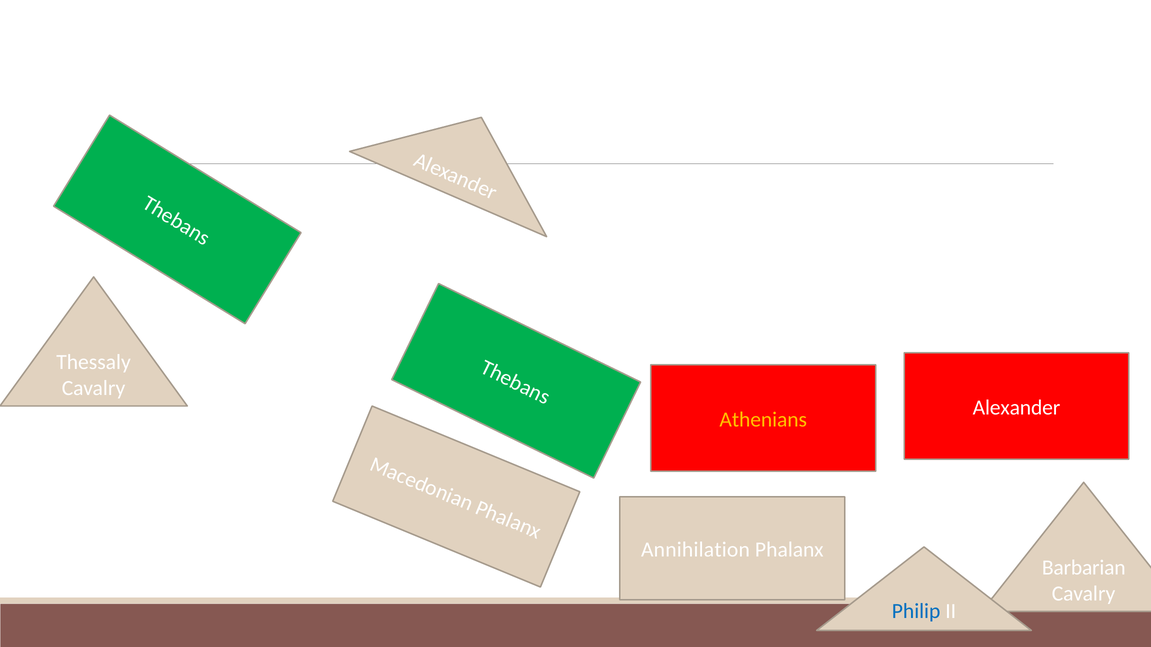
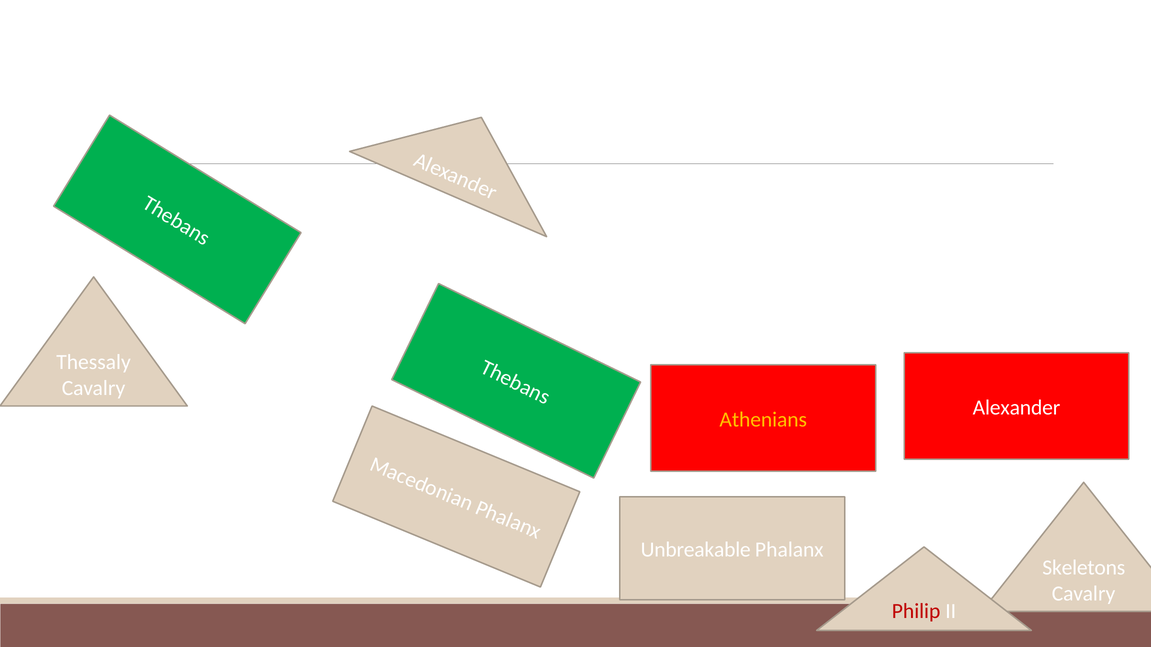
Annihilation: Annihilation -> Unbreakable
Barbarian: Barbarian -> Skeletons
Philip colour: blue -> red
